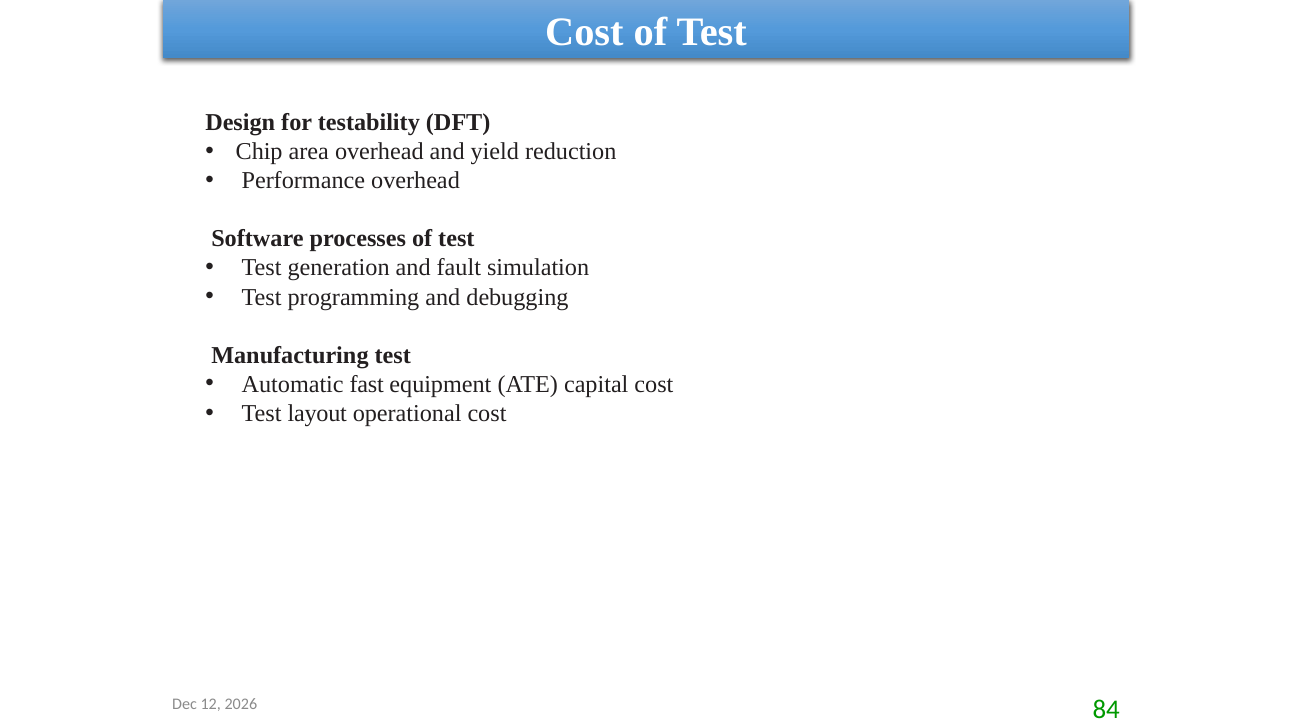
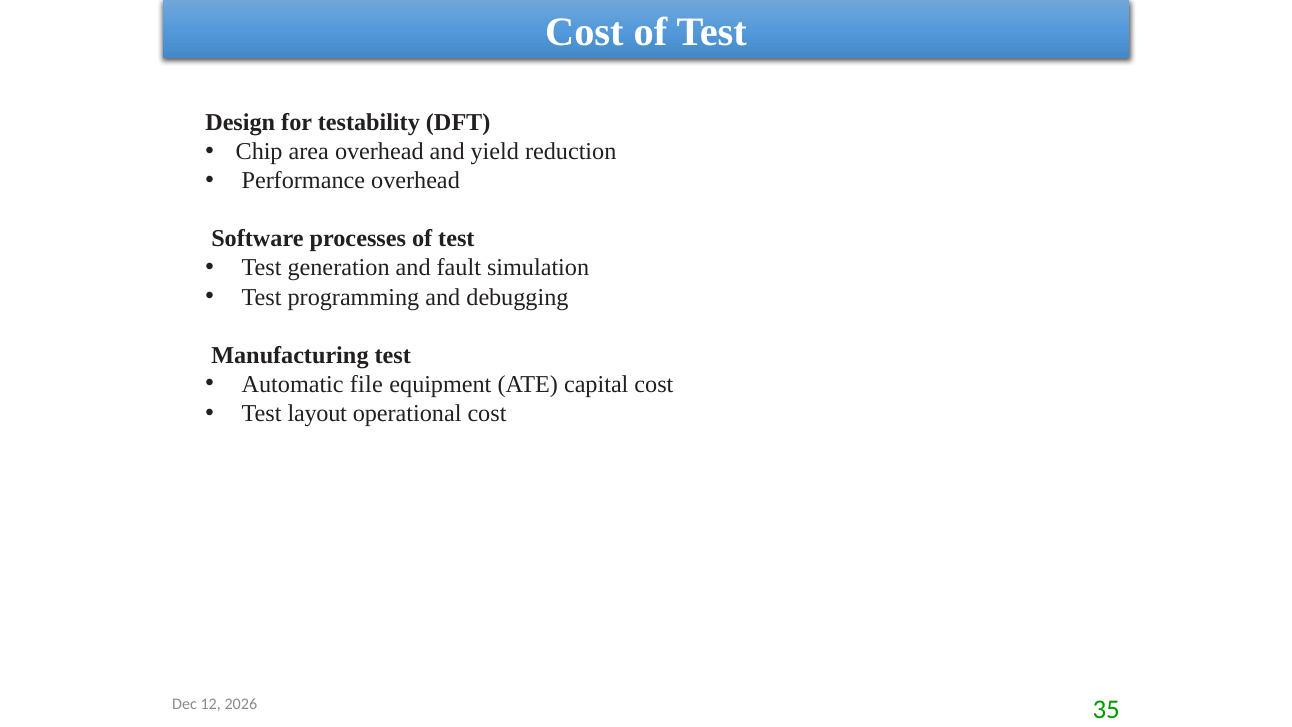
fast: fast -> file
84: 84 -> 35
